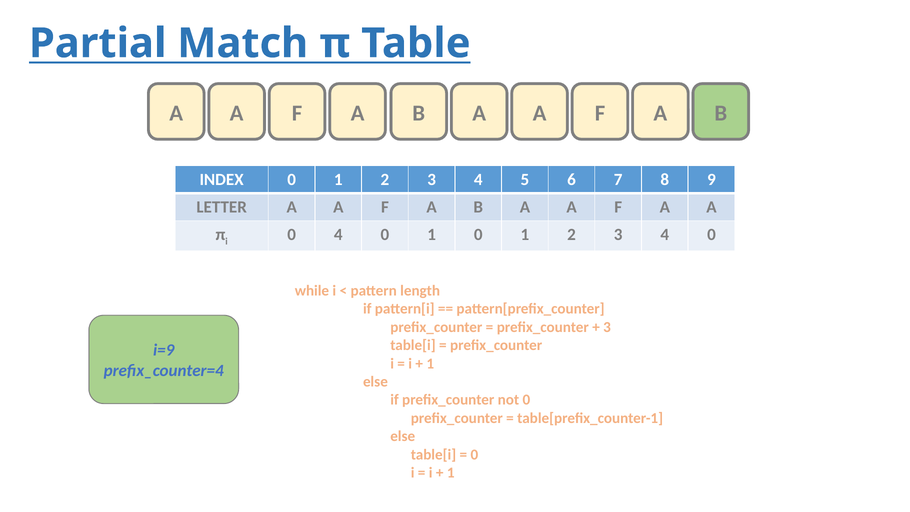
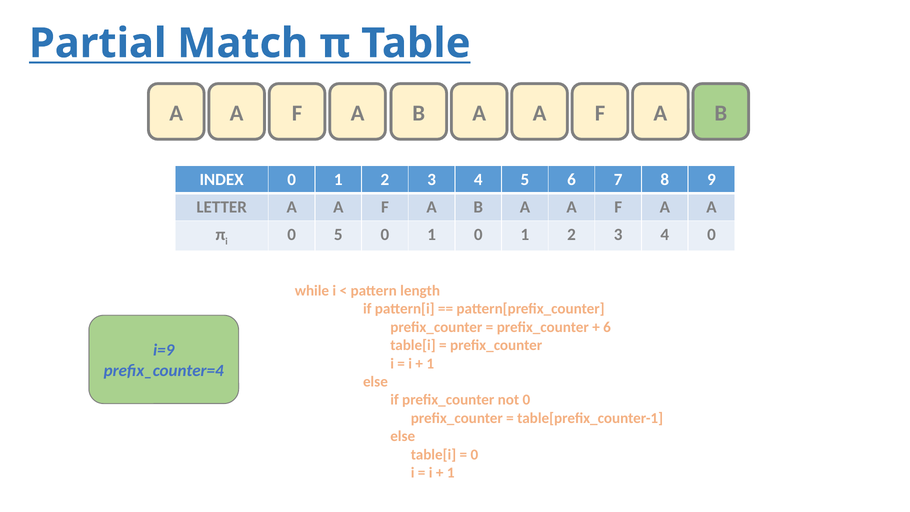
0 4: 4 -> 5
3 at (607, 327): 3 -> 6
